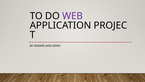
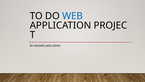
WEB colour: purple -> blue
